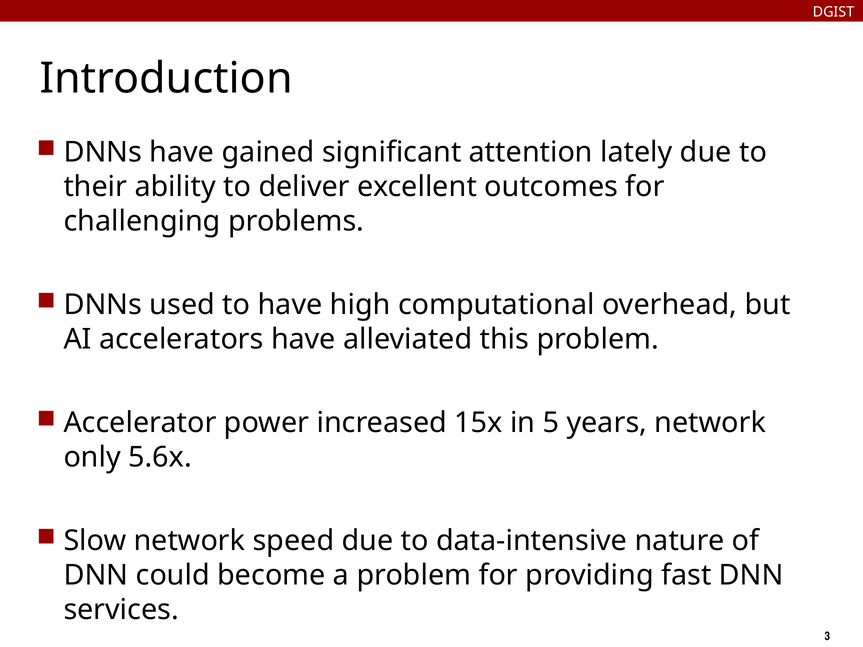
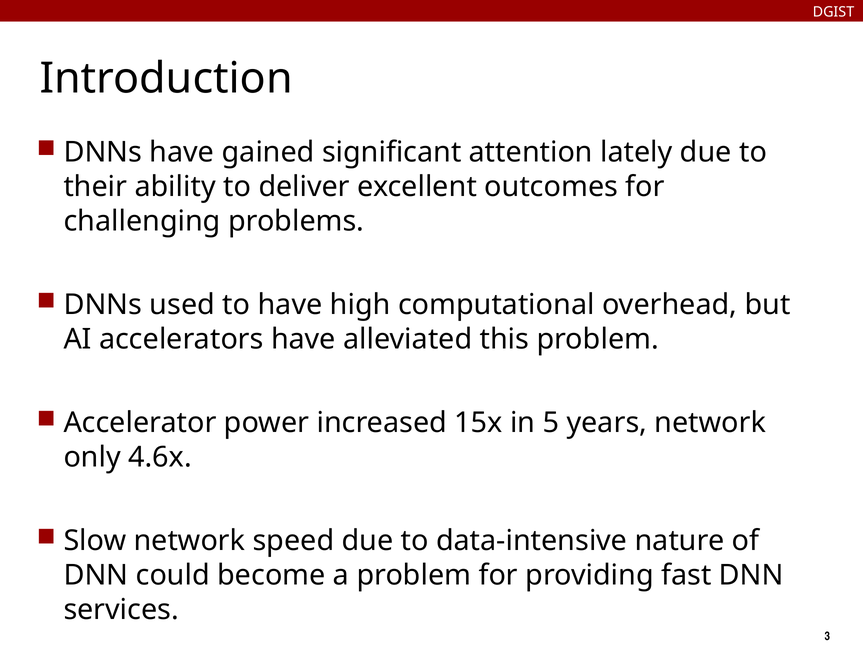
5.6x: 5.6x -> 4.6x
